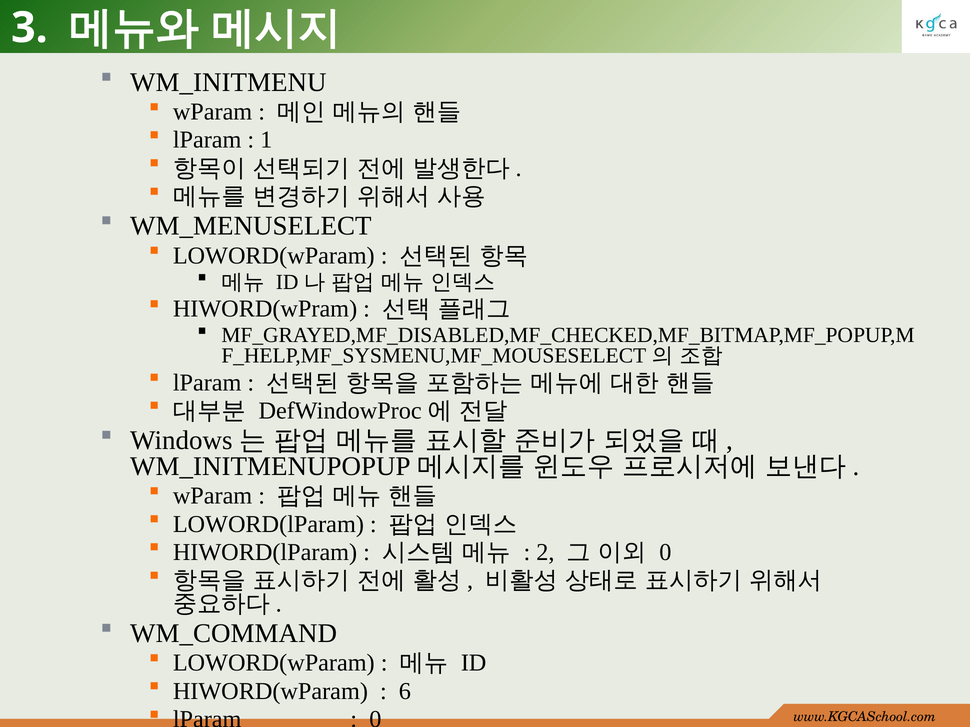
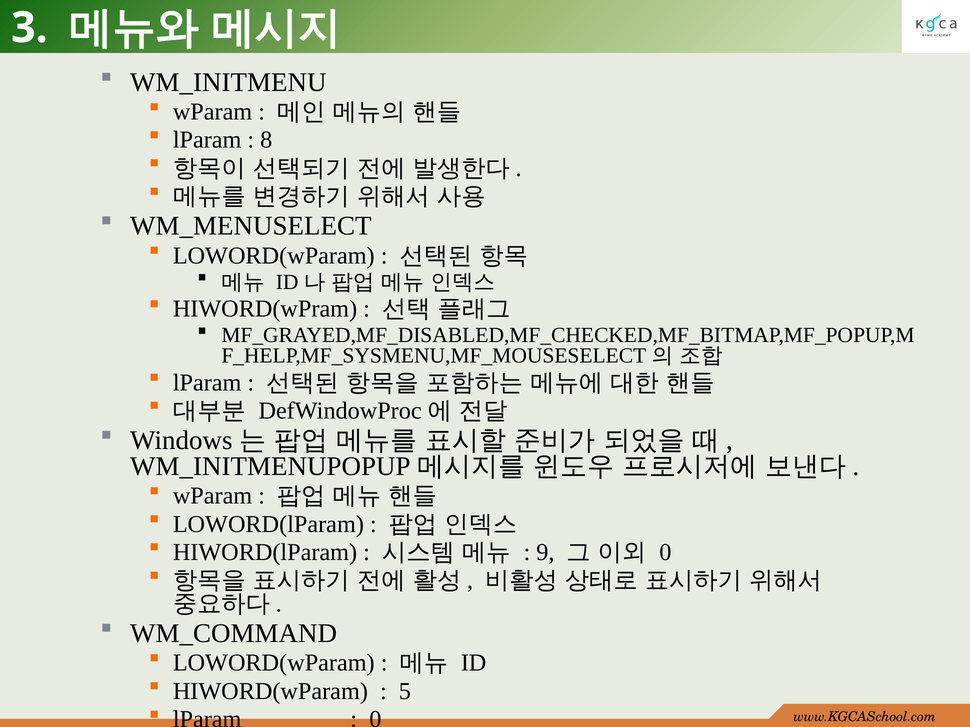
1: 1 -> 8
2: 2 -> 9
6: 6 -> 5
